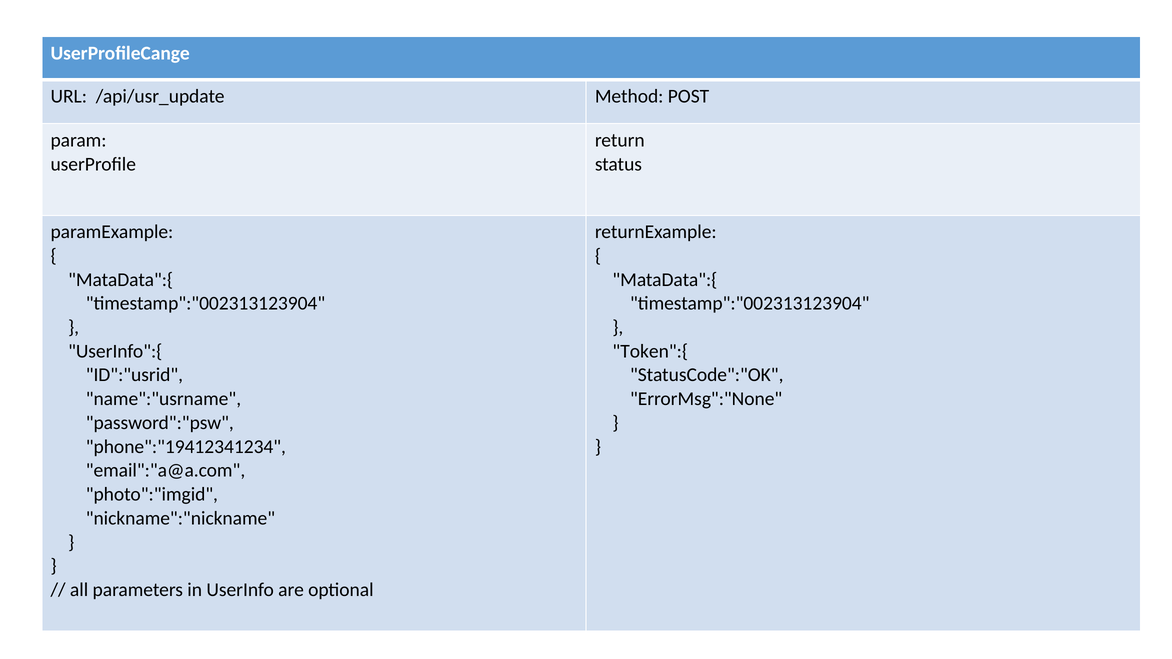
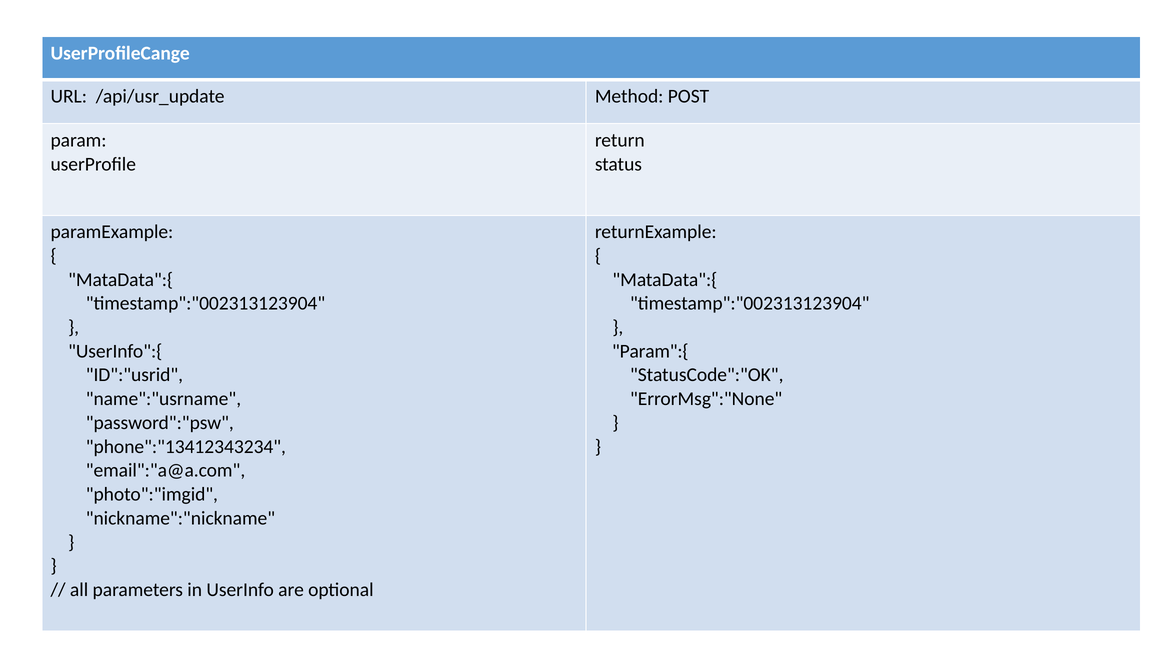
Token":{: Token":{ -> Param":{
phone":"19412341234: phone":"19412341234 -> phone":"13412343234
